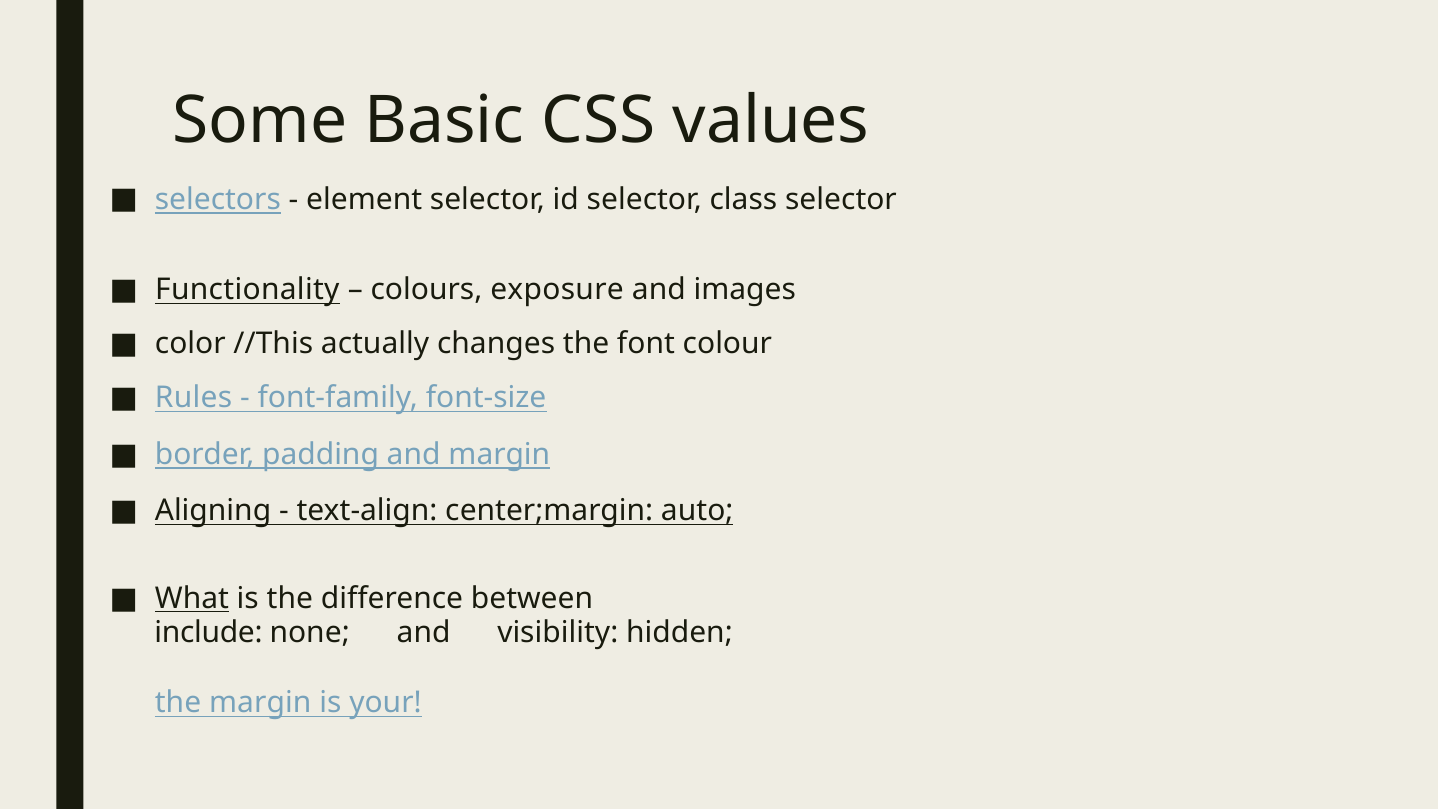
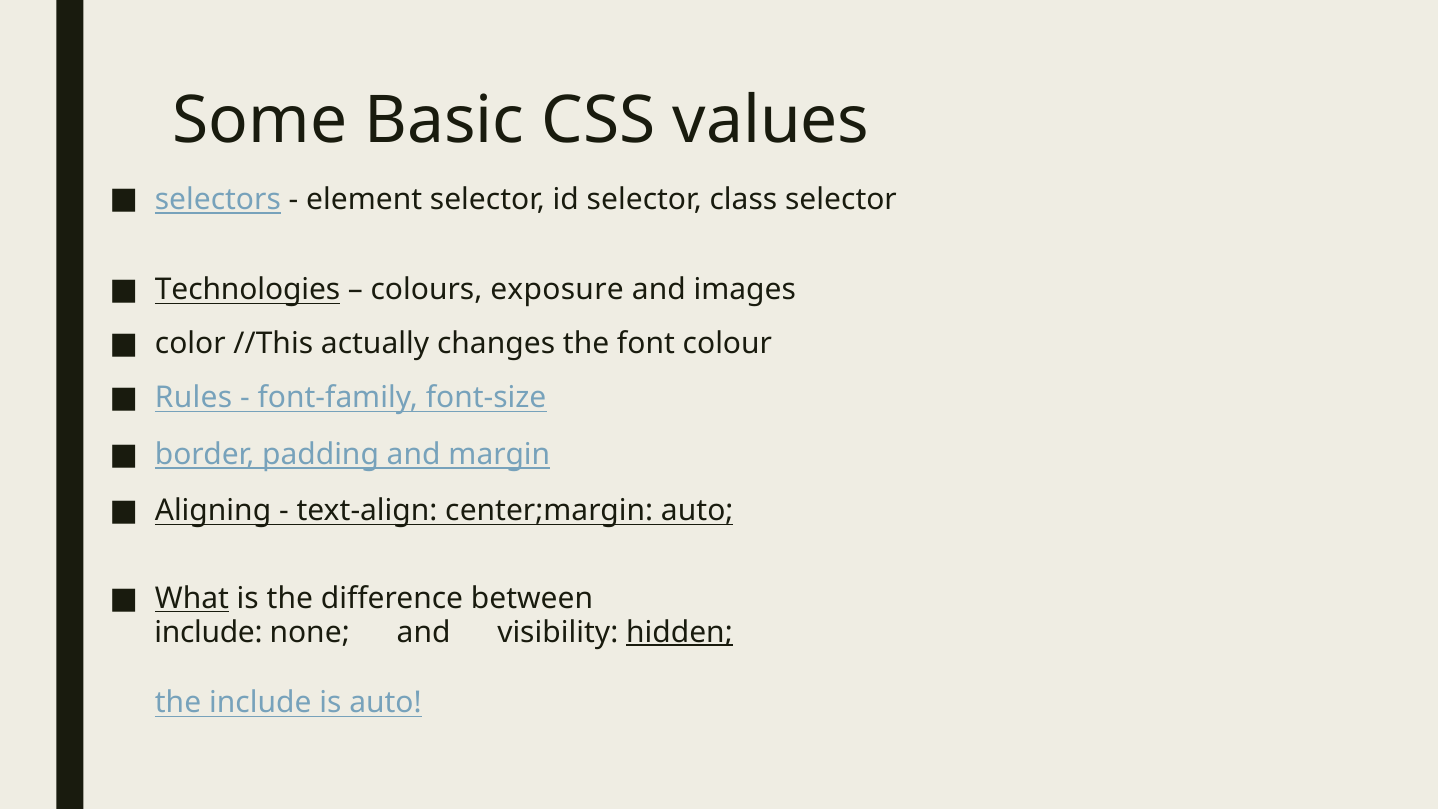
Functionality: Functionality -> Technologies
hidden underline: none -> present
the margin: margin -> include
is your: your -> auto
